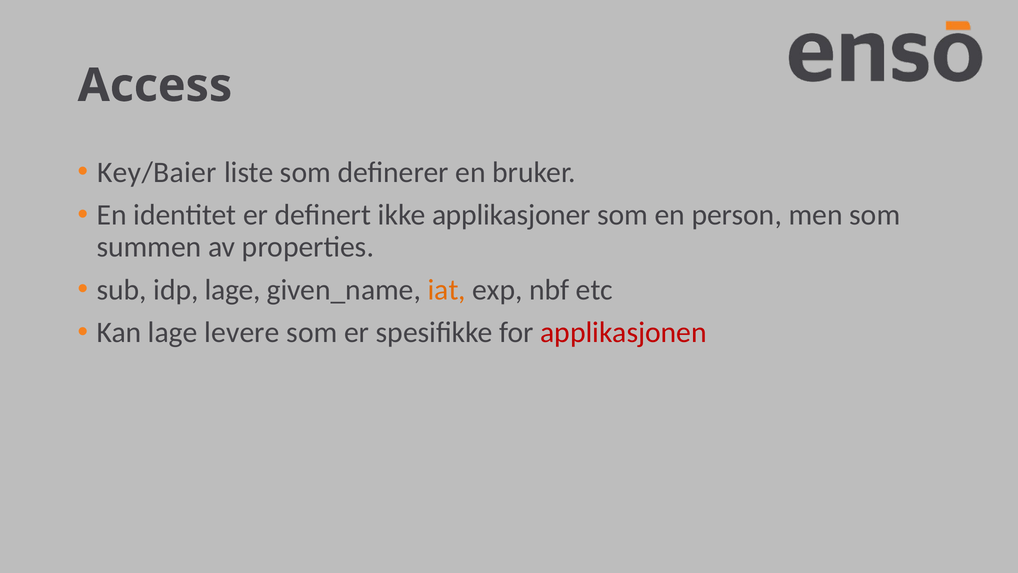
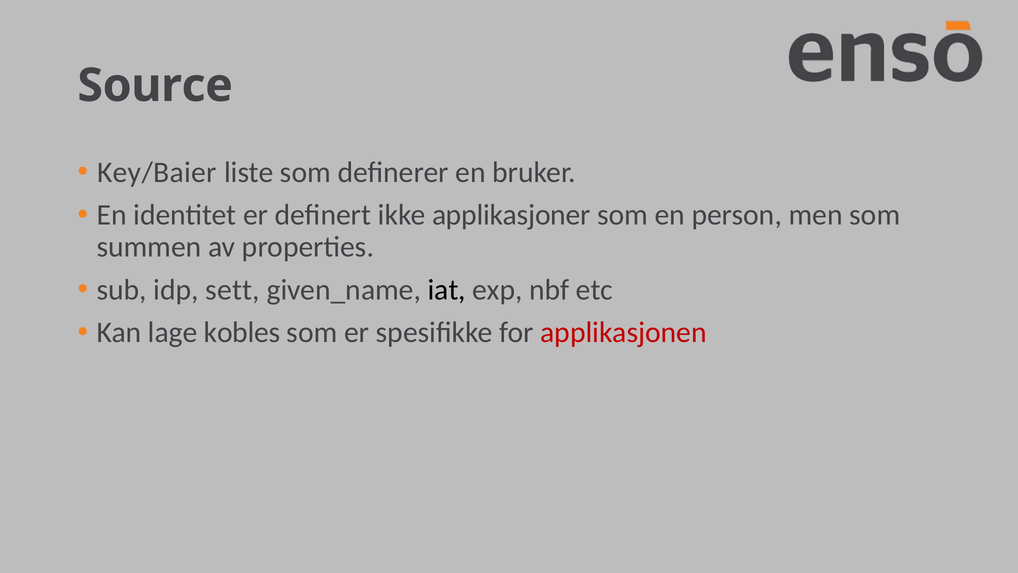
Access: Access -> Source
idp lage: lage -> sett
iat colour: orange -> black
levere: levere -> kobles
